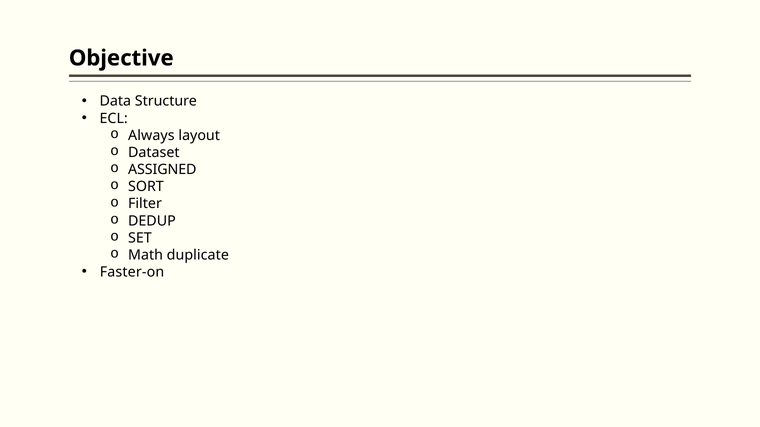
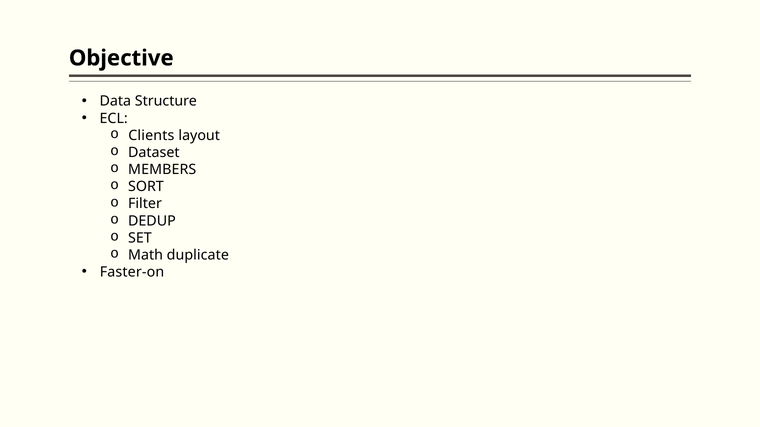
Always: Always -> Clients
ASSIGNED: ASSIGNED -> MEMBERS
